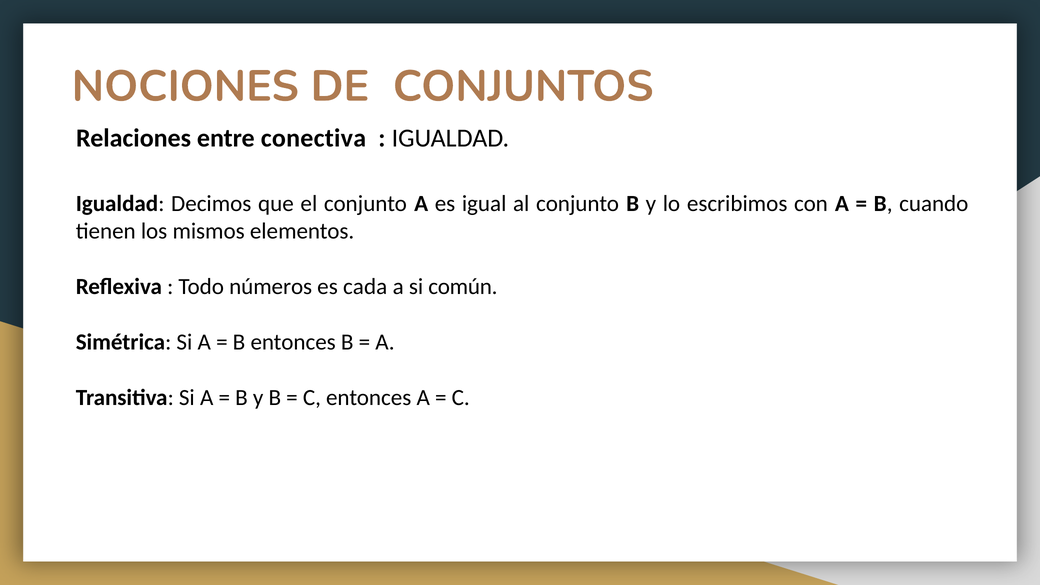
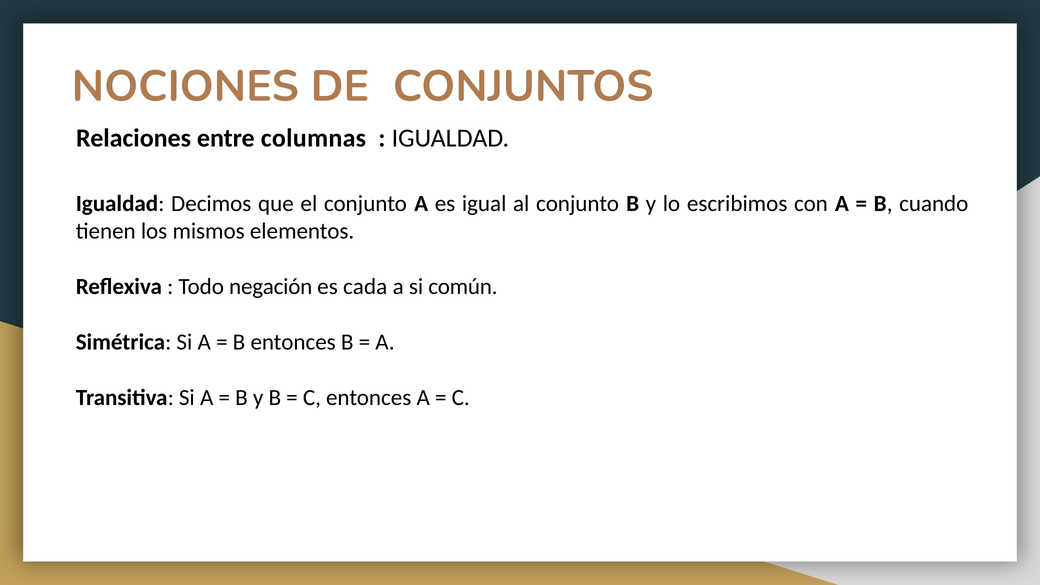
conectiva: conectiva -> columnas
números: números -> negación
